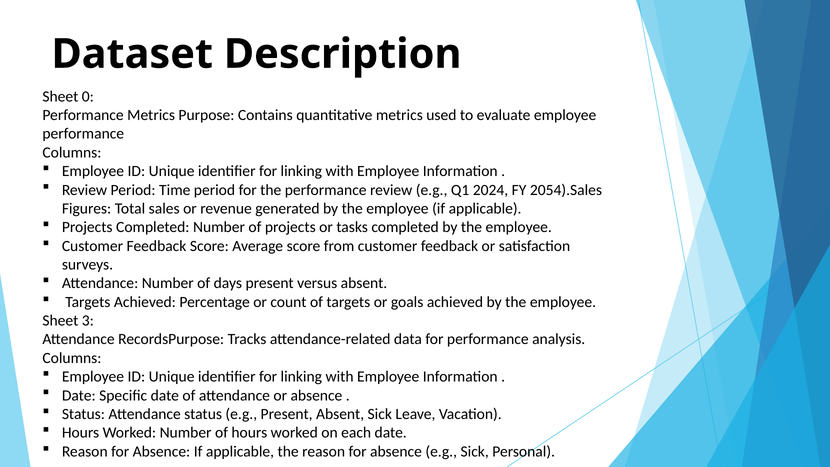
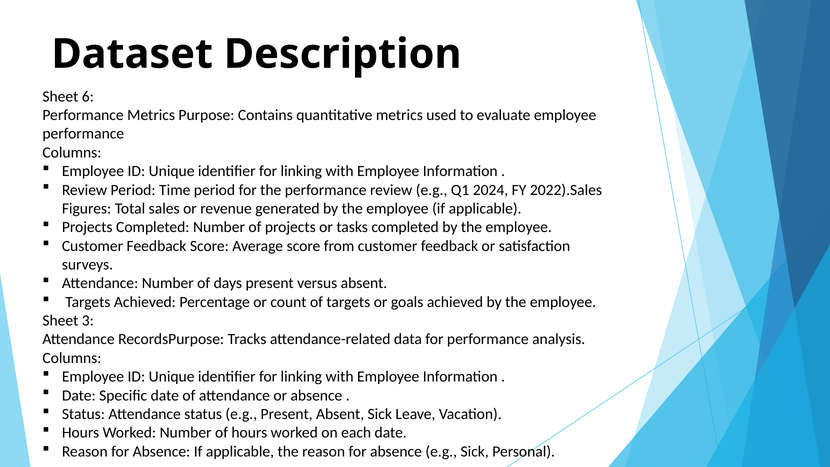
0: 0 -> 6
2054).Sales: 2054).Sales -> 2022).Sales
